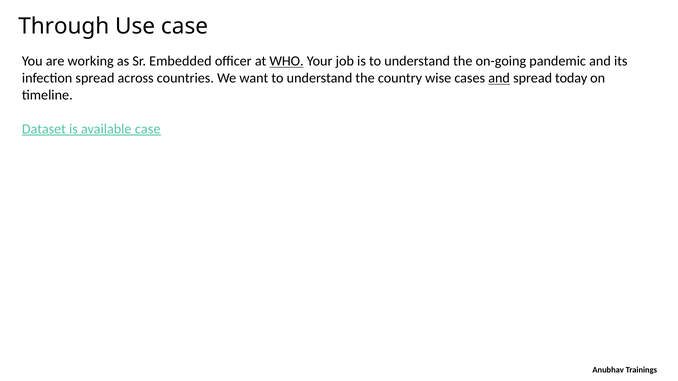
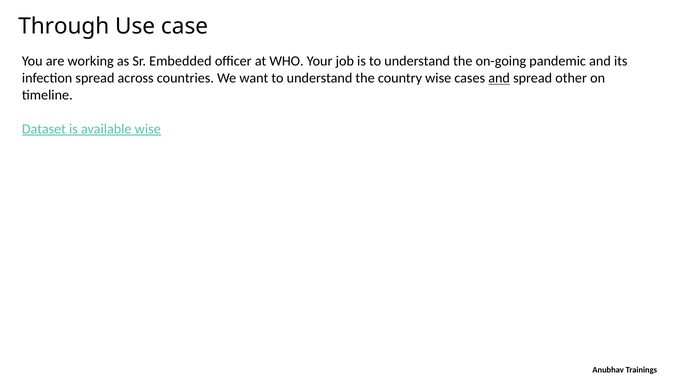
WHO underline: present -> none
today: today -> other
available case: case -> wise
